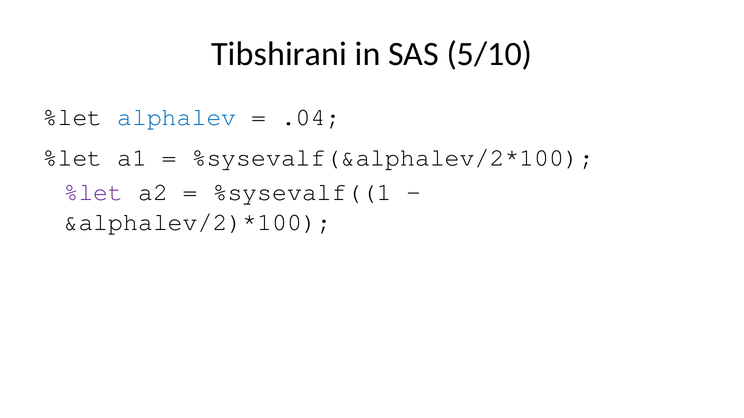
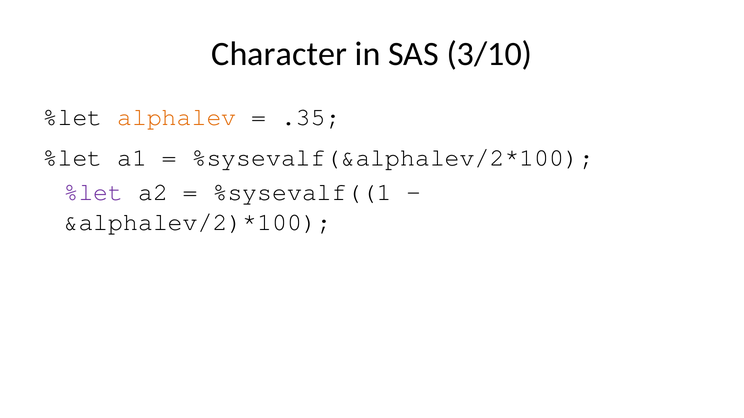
Tibshirani: Tibshirani -> Character
5/10: 5/10 -> 3/10
alphalev colour: blue -> orange
.04: .04 -> .35
